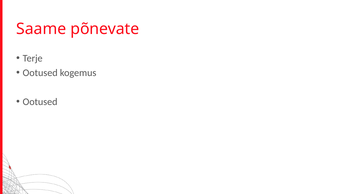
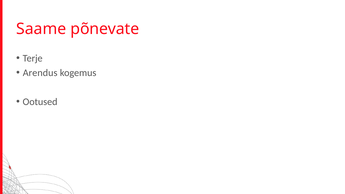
Ootused at (40, 73): Ootused -> Arendus
